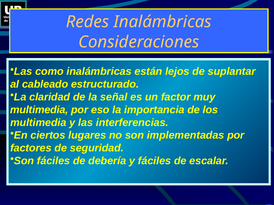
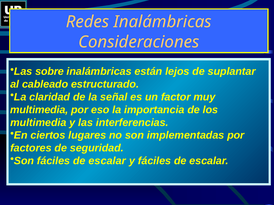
como: como -> sobre
Son fáciles de debería: debería -> escalar
